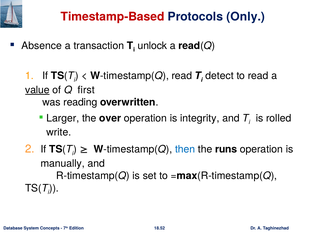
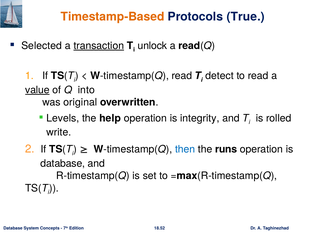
Timestamp-Based colour: red -> orange
Only: Only -> True
Absence: Absence -> Selected
transaction underline: none -> present
first: first -> into
reading: reading -> original
Larger: Larger -> Levels
over: over -> help
manually at (63, 164): manually -> database
